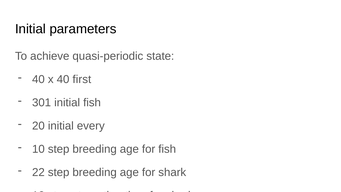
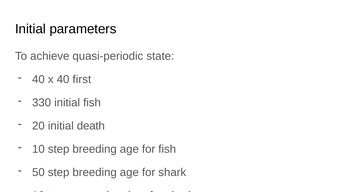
301: 301 -> 330
every: every -> death
22: 22 -> 50
